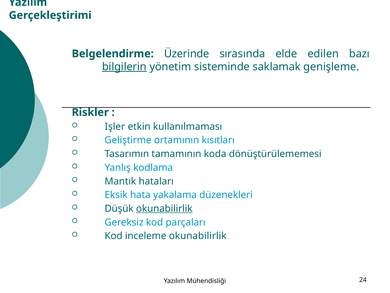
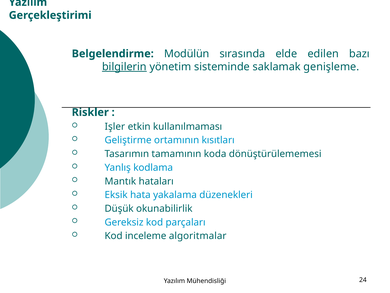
Üzerinde: Üzerinde -> Modülün
okunabilirlik at (164, 208) underline: present -> none
inceleme okunabilirlik: okunabilirlik -> algoritmalar
